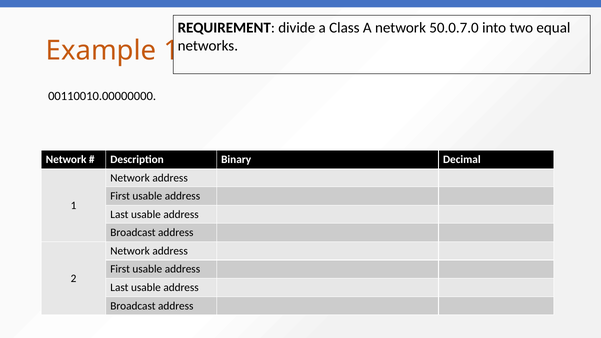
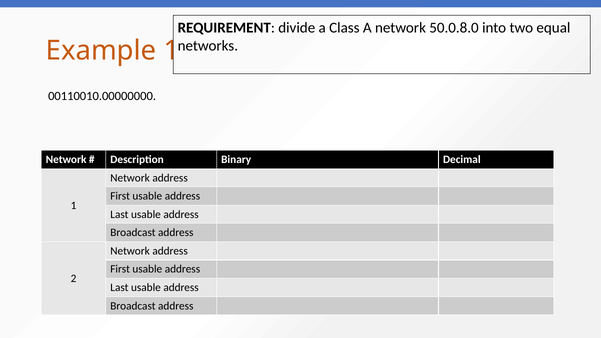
50.0.7.0: 50.0.7.0 -> 50.0.8.0
